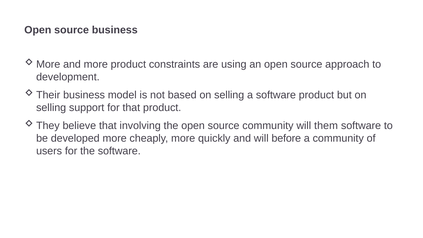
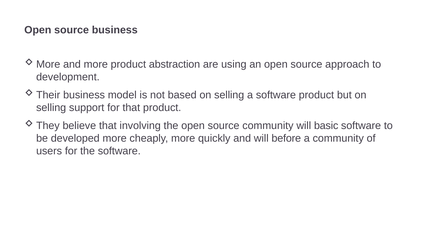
constraints: constraints -> abstraction
them: them -> basic
